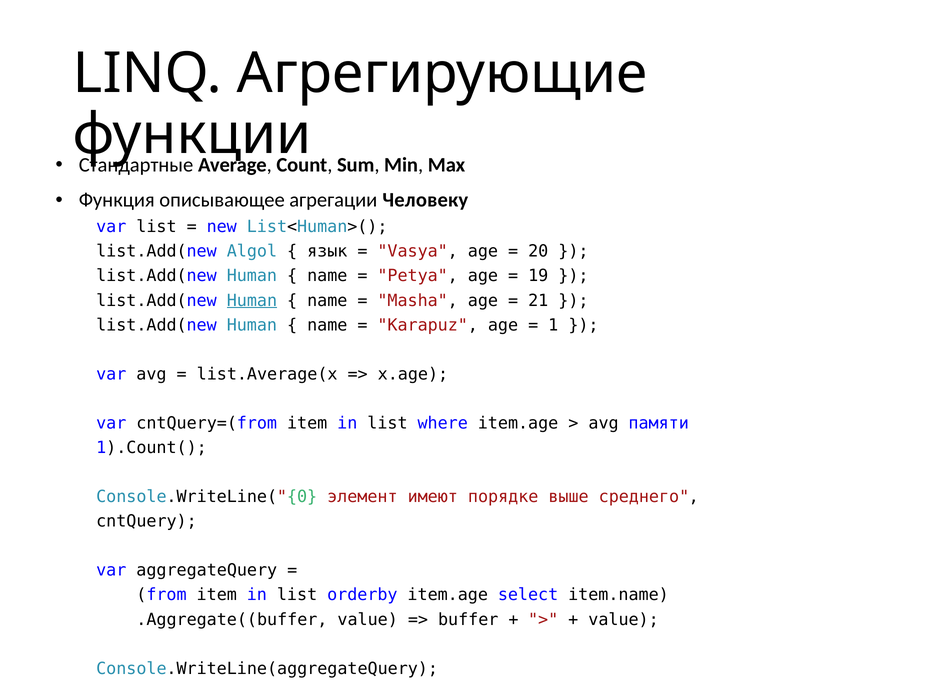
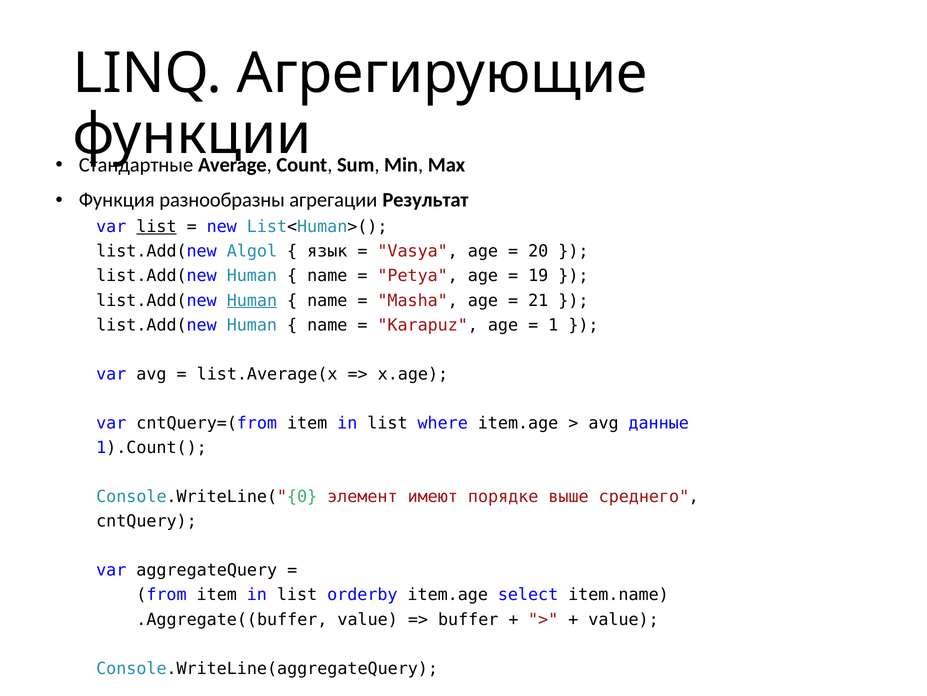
описывающее: описывающее -> разнообразны
Человеку: Человеку -> Результат
list at (157, 227) underline: none -> present
памяти: памяти -> данные
